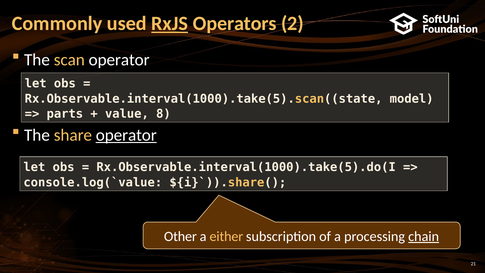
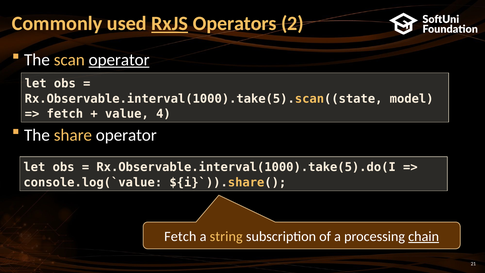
operator at (119, 60) underline: none -> present
parts at (65, 114): parts -> fetch
8: 8 -> 4
operator at (126, 135) underline: present -> none
Other at (180, 236): Other -> Fetch
either: either -> string
